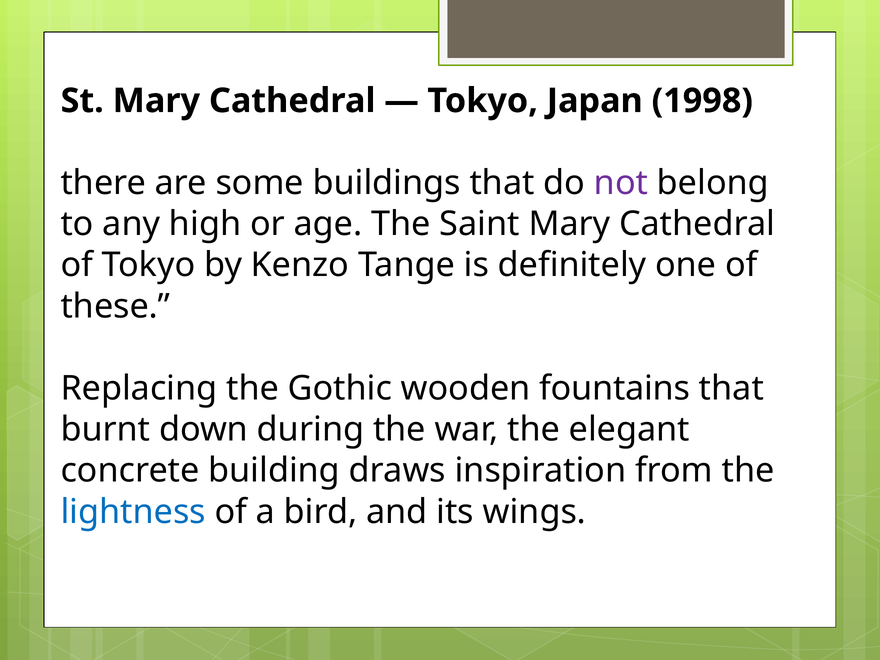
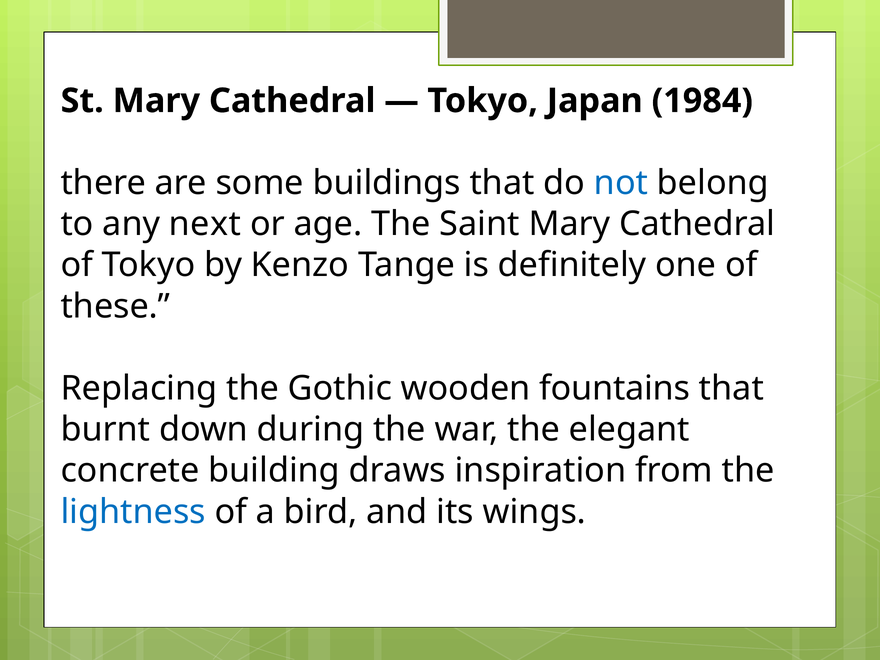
1998: 1998 -> 1984
not colour: purple -> blue
high: high -> next
